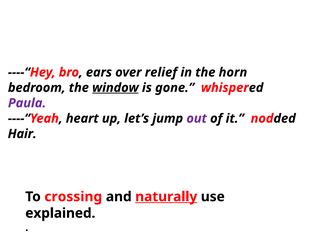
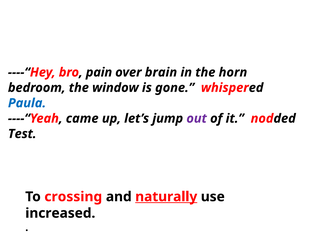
ears: ears -> pain
relief: relief -> brain
window underline: present -> none
Paula colour: purple -> blue
heart: heart -> came
Hair: Hair -> Test
explained: explained -> increased
